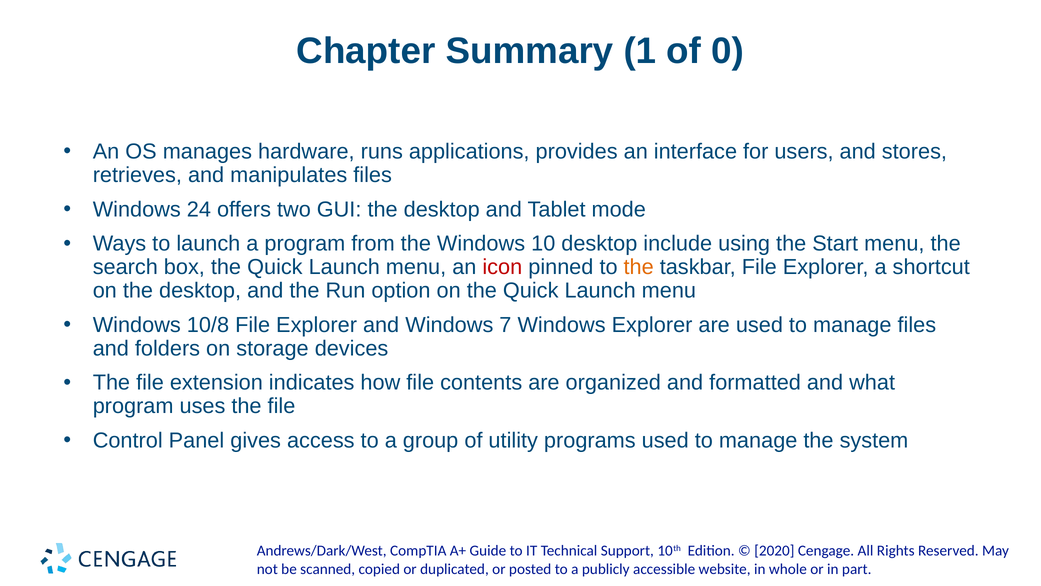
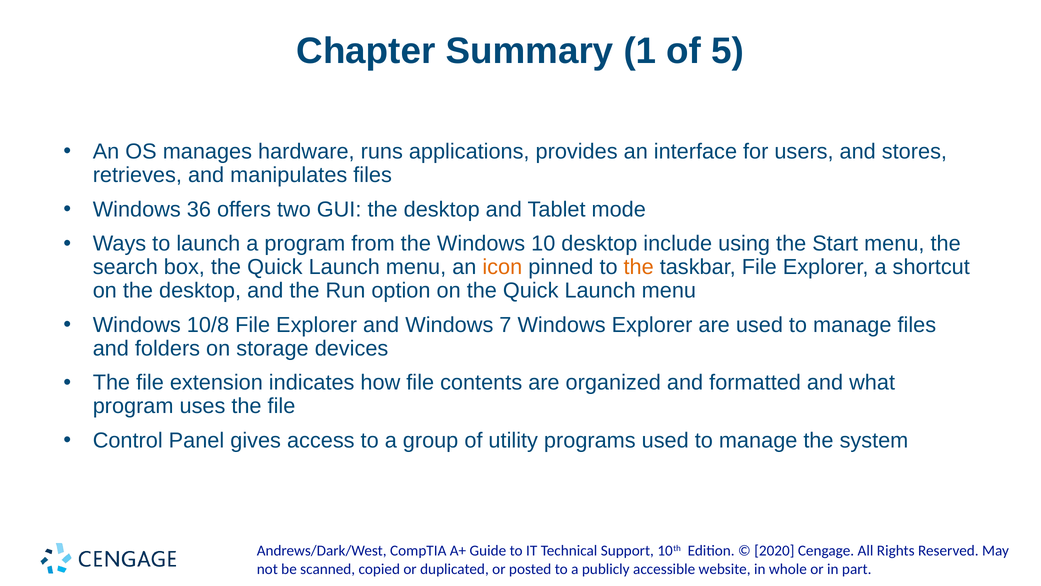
0: 0 -> 5
24: 24 -> 36
icon colour: red -> orange
